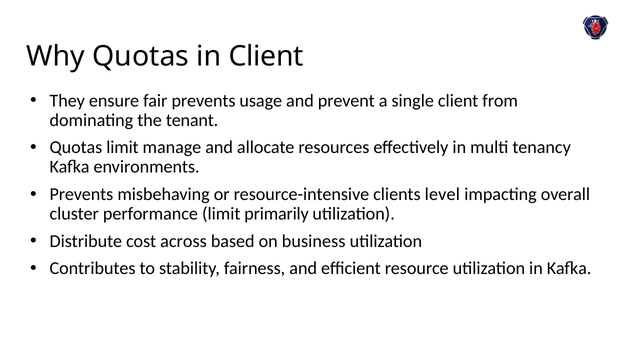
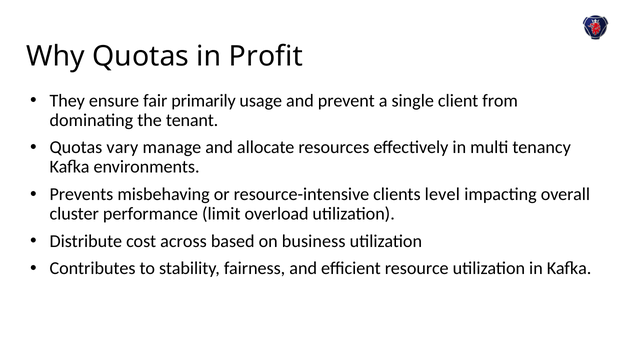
in Client: Client -> Profit
fair prevents: prevents -> primarily
Quotas limit: limit -> vary
primarily: primarily -> overload
